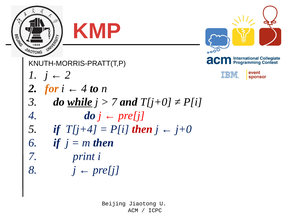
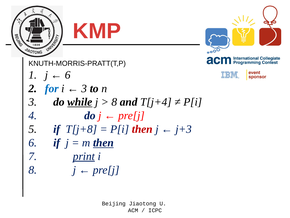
2 at (68, 75): 2 -> 6
for colour: orange -> blue
4 at (84, 88): 4 -> 3
7 at (114, 102): 7 -> 8
T[j+0: T[j+0 -> T[j+4
T[j+4: T[j+4 -> T[j+8
j+0: j+0 -> j+3
then at (103, 142) underline: none -> present
print underline: none -> present
